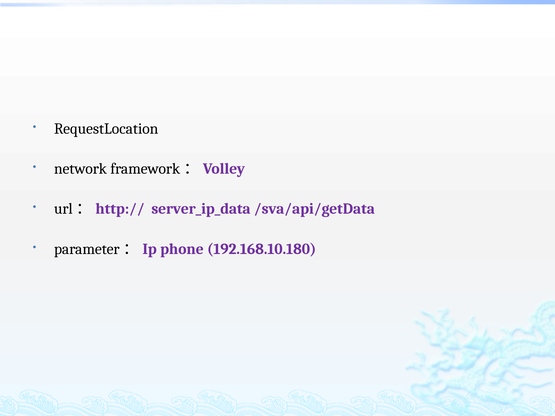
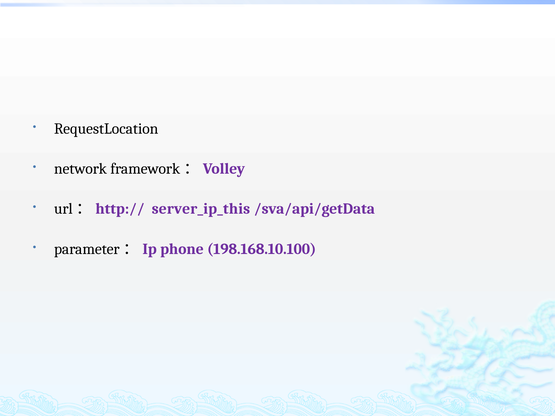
server_ip_data: server_ip_data -> server_ip_this
192.168.10.180: 192.168.10.180 -> 198.168.10.100
